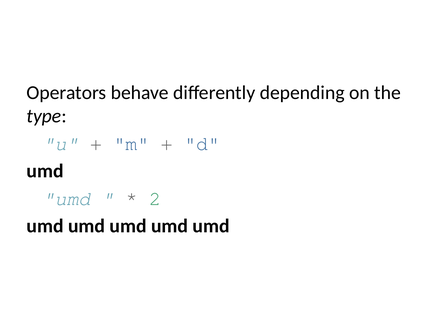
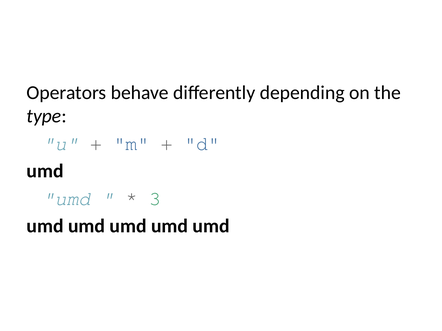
2: 2 -> 3
